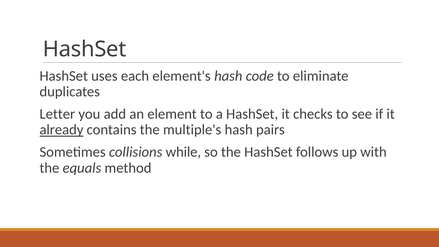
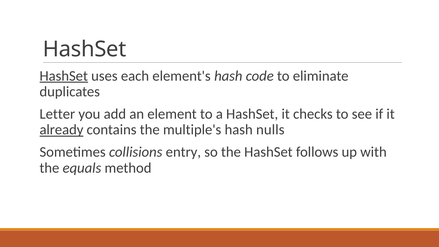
HashSet at (64, 76) underline: none -> present
pairs: pairs -> nulls
while: while -> entry
